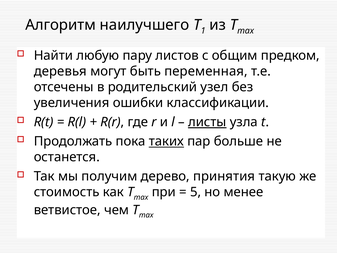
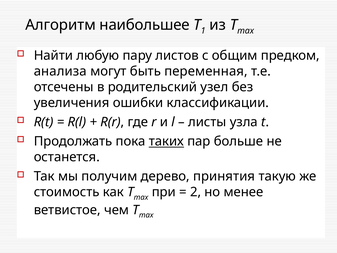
наилучшего: наилучшего -> наибольшее
деревья: деревья -> анализа
листы underline: present -> none
5: 5 -> 2
